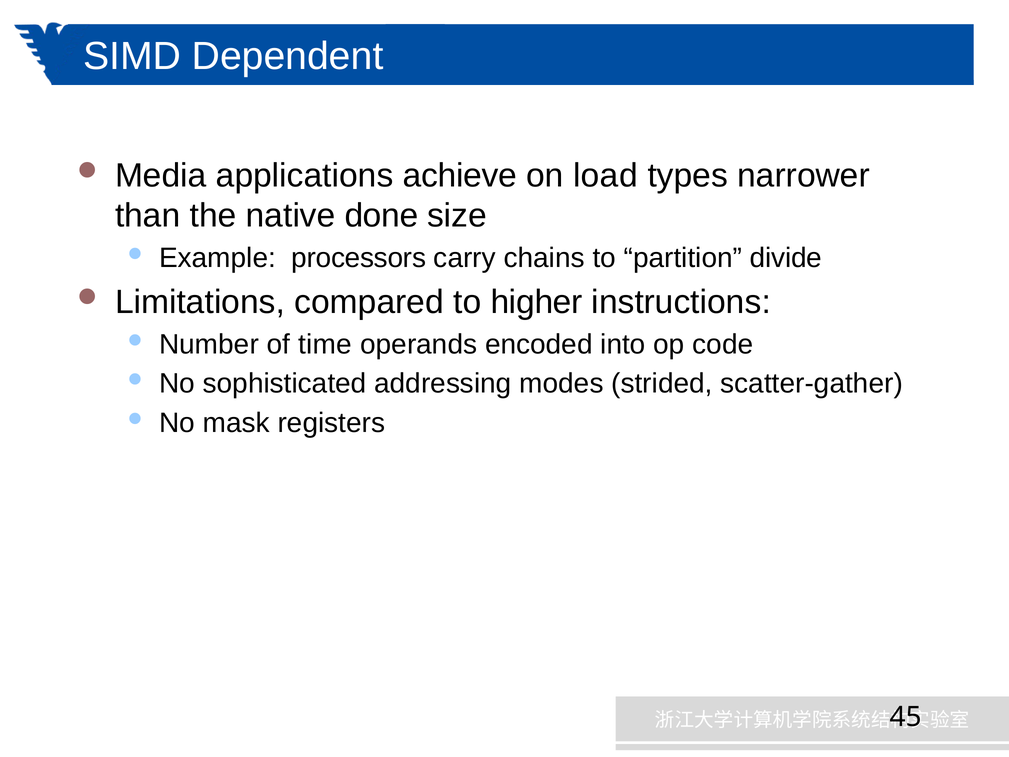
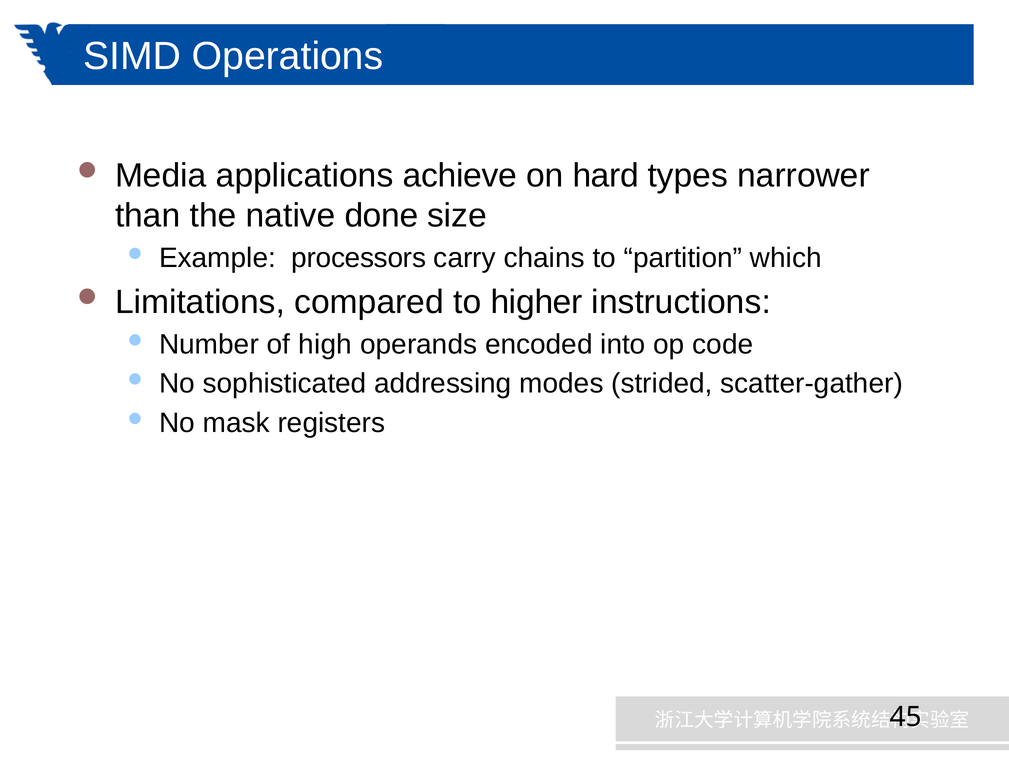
Dependent: Dependent -> Operations
load: load -> hard
divide: divide -> which
time: time -> high
